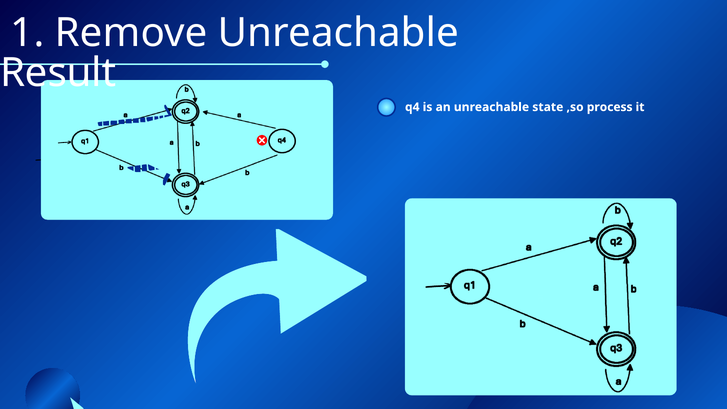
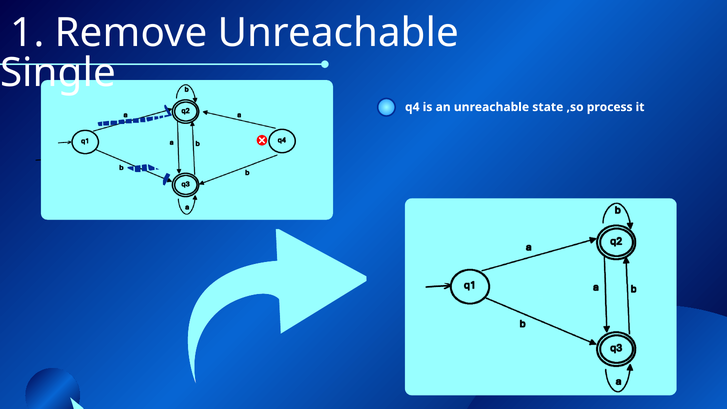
Result: Result -> Single
